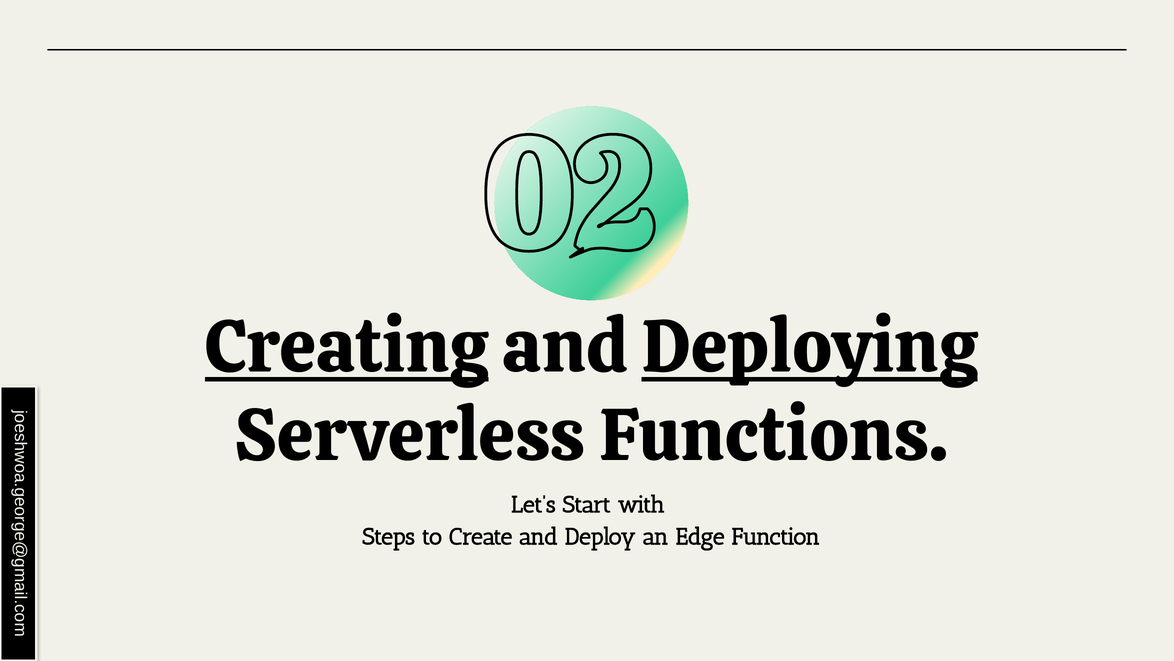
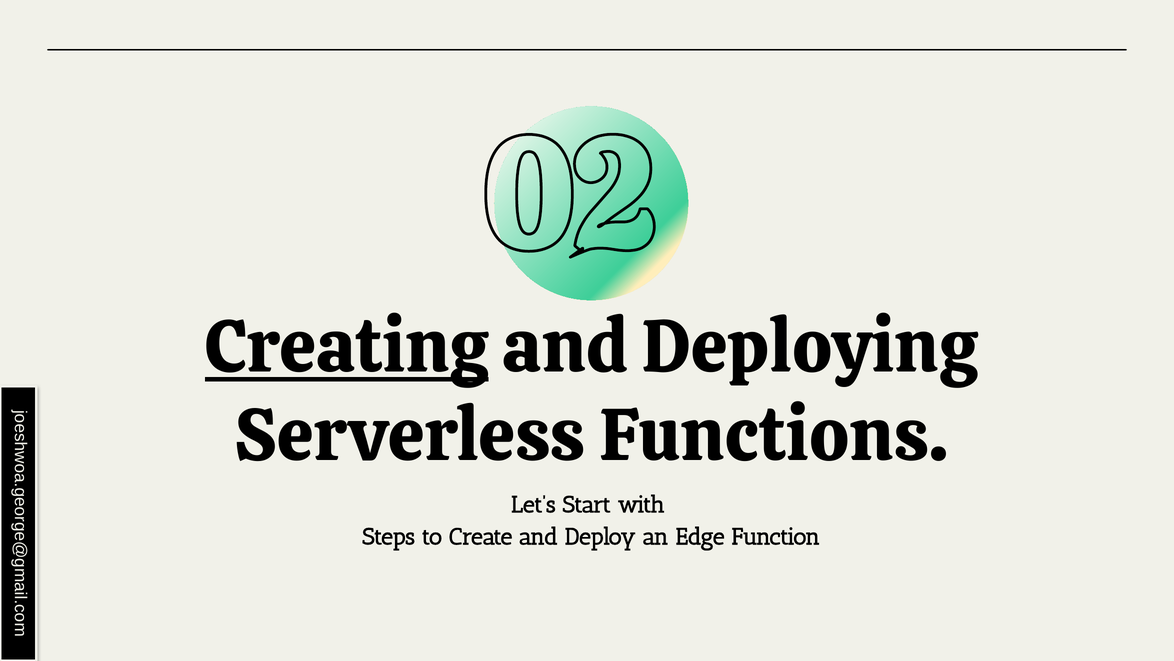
Deploying underline: present -> none
